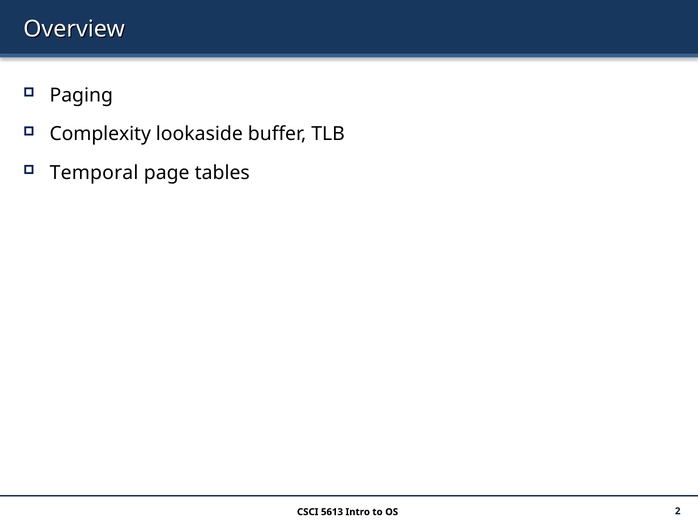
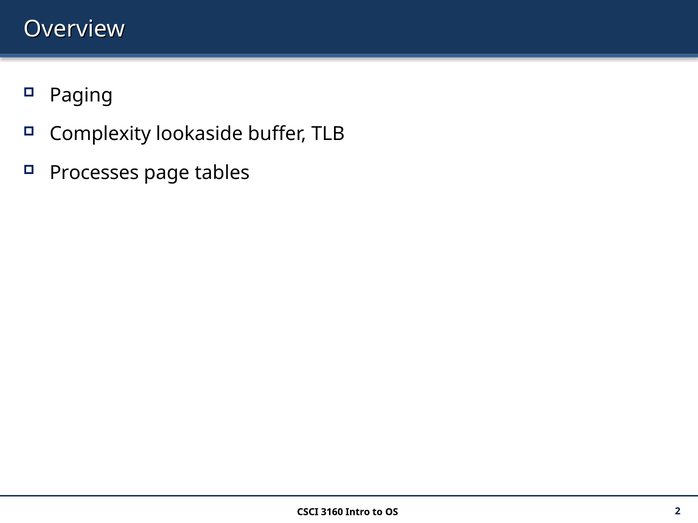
Temporal: Temporal -> Processes
5613: 5613 -> 3160
